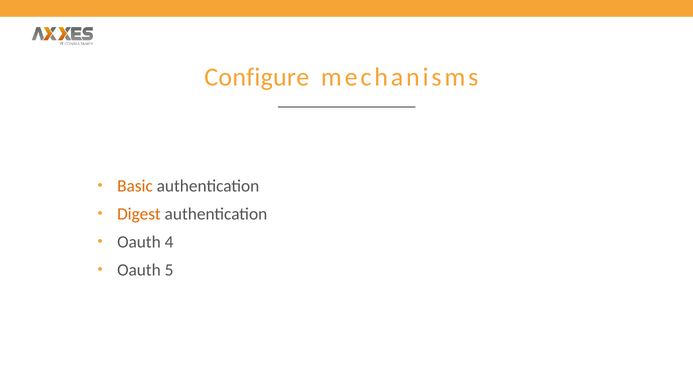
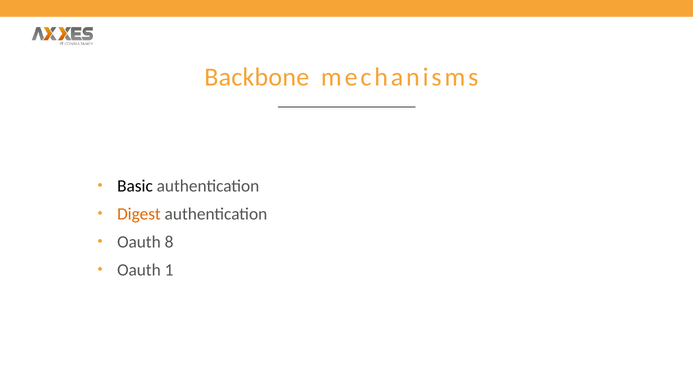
Configure: Configure -> Backbone
Basic colour: orange -> black
4: 4 -> 8
5: 5 -> 1
